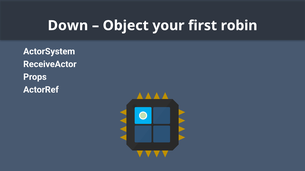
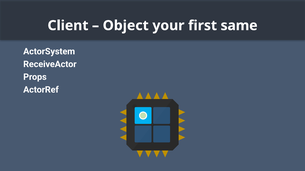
Down: Down -> Client
robin: robin -> same
